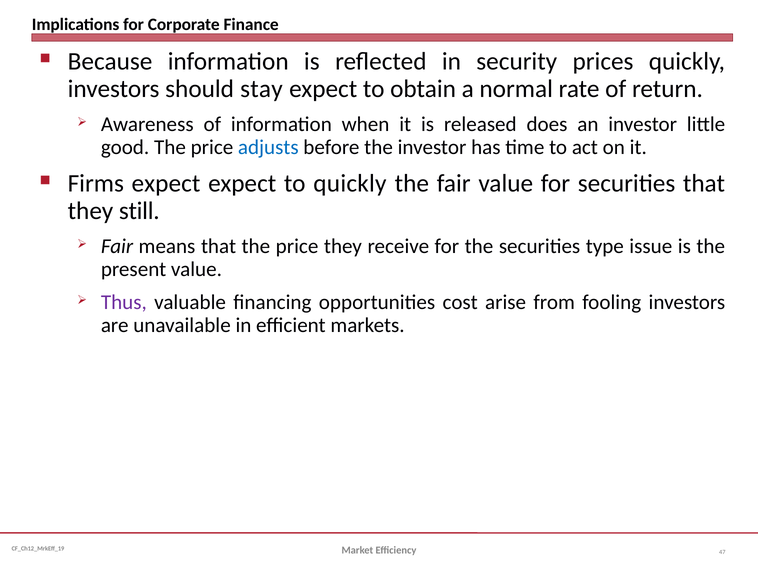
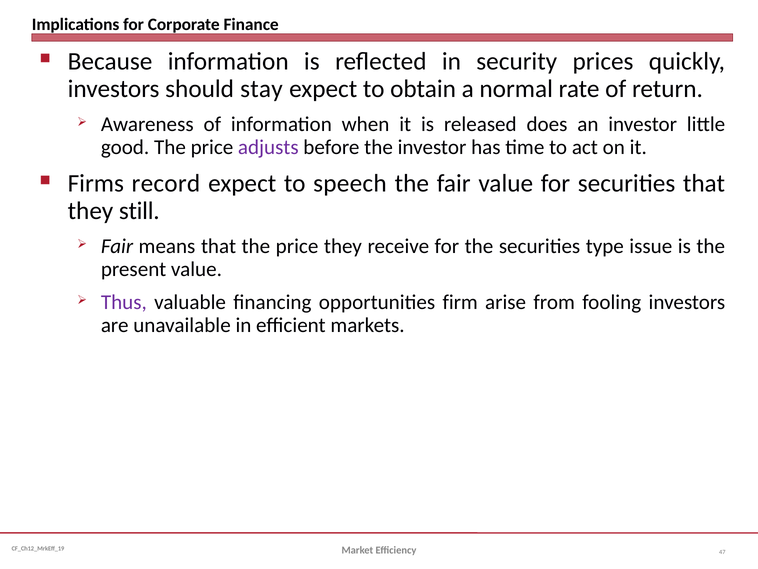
adjusts colour: blue -> purple
Firms expect: expect -> record
to quickly: quickly -> speech
cost: cost -> firm
